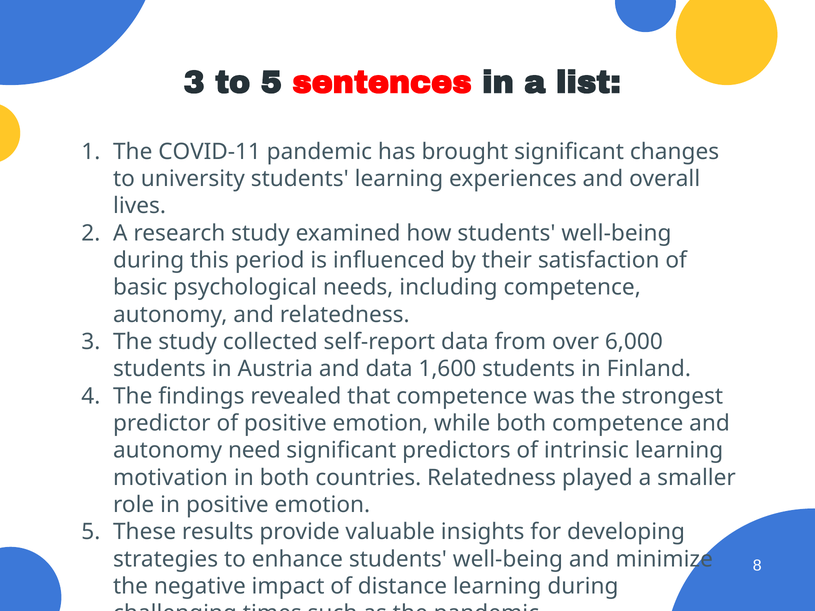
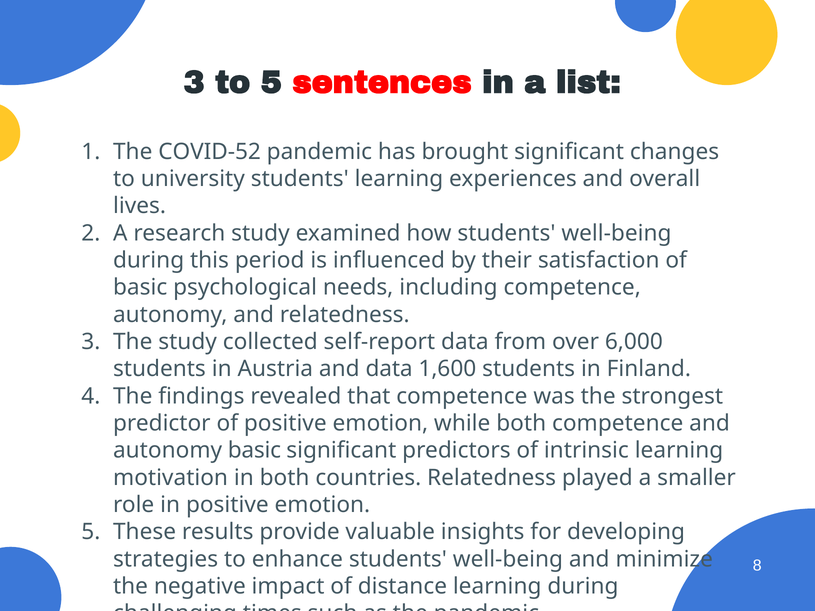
COVID-11: COVID-11 -> COVID-52
autonomy need: need -> basic
